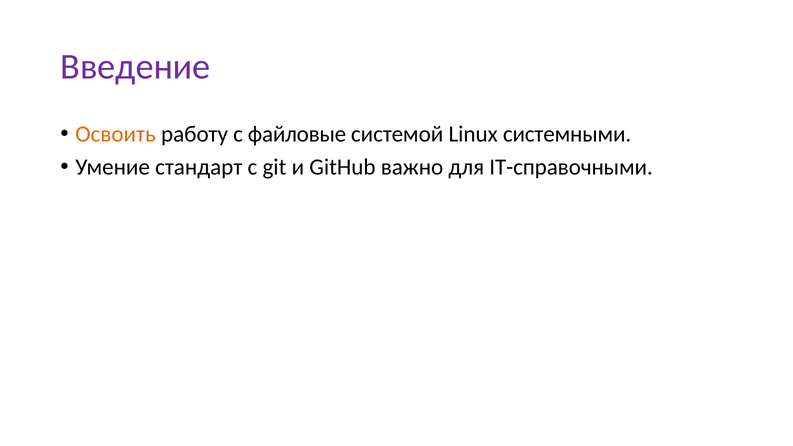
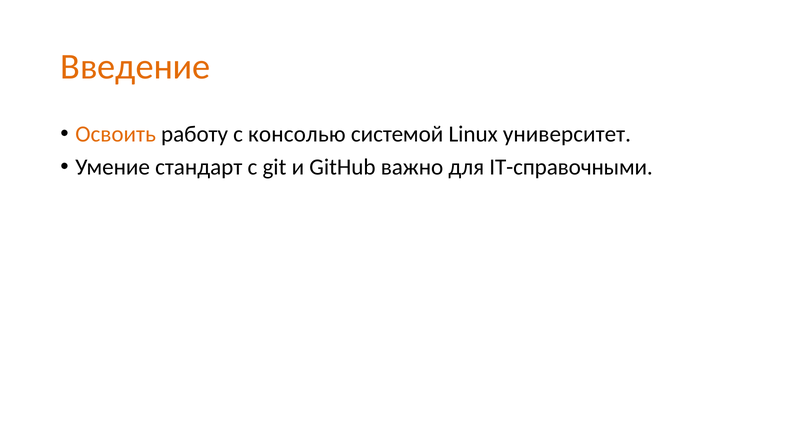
Введение colour: purple -> orange
файловые: файловые -> консолью
системными: системными -> университет
